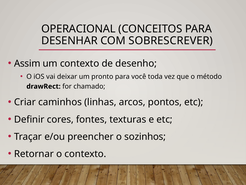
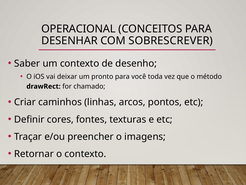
Assim: Assim -> Saber
sozinhos: sozinhos -> imagens
